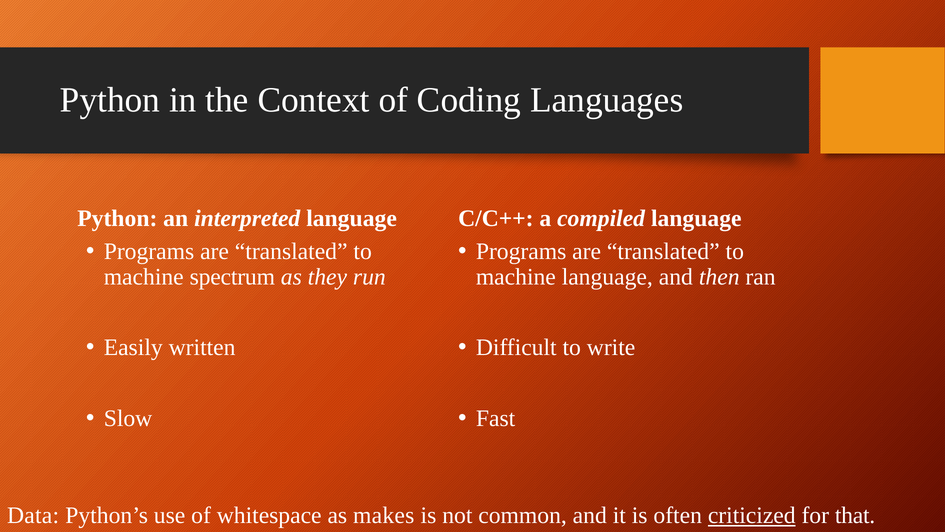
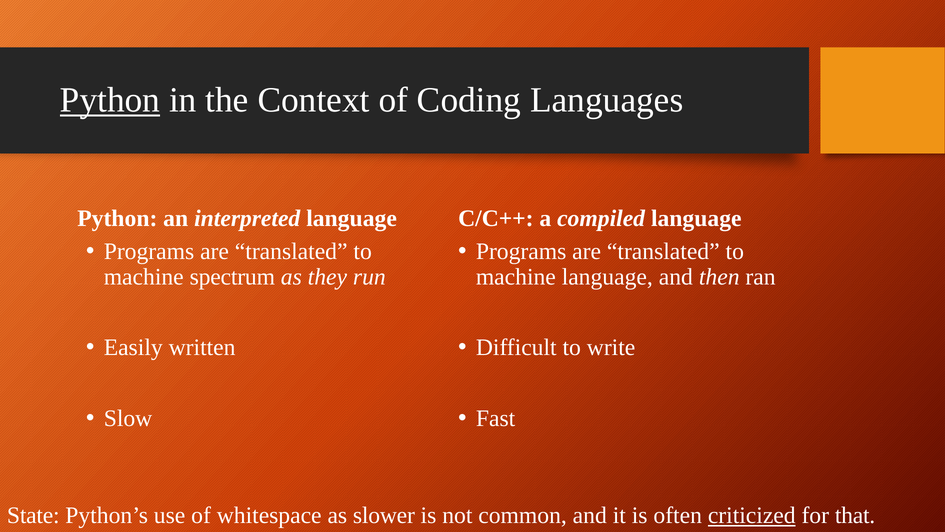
Python at (110, 100) underline: none -> present
Data: Data -> State
makes: makes -> slower
